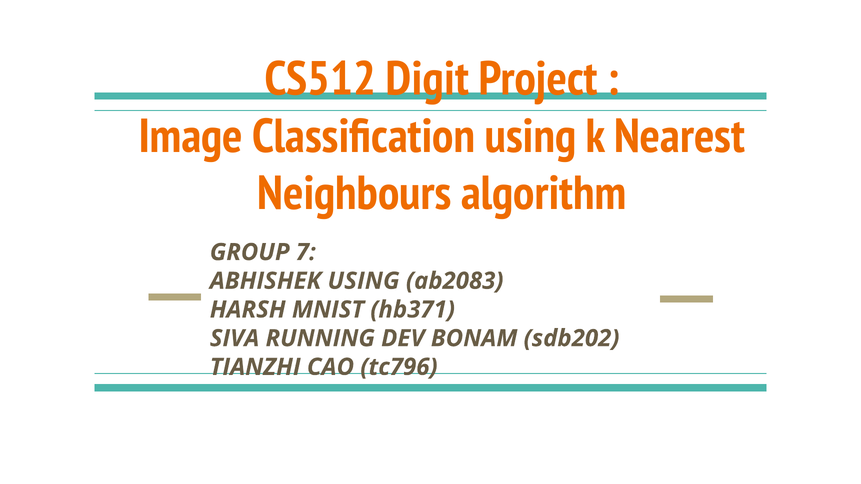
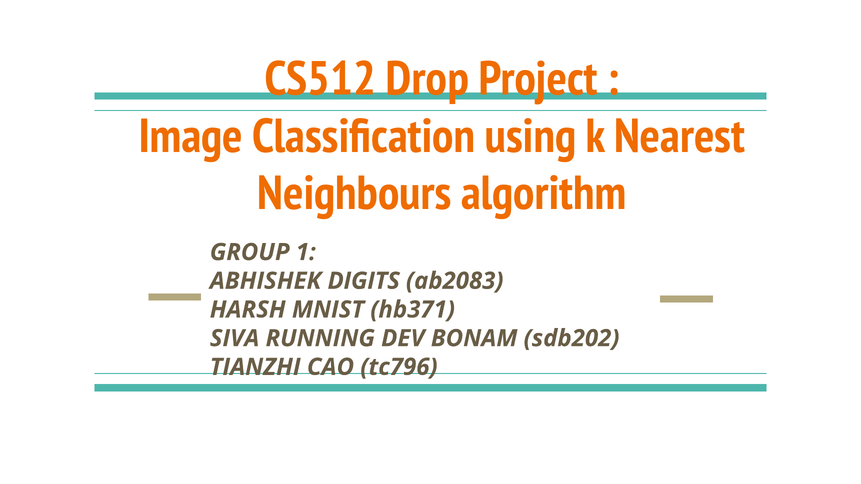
Digit: Digit -> Drop
7: 7 -> 1
ABHISHEK USING: USING -> DIGITS
